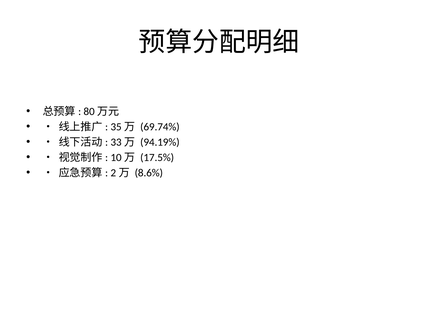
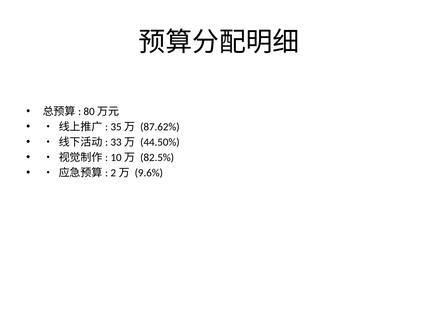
69.74%: 69.74% -> 87.62%
94.19%: 94.19% -> 44.50%
17.5%: 17.5% -> 82.5%
8.6%: 8.6% -> 9.6%
